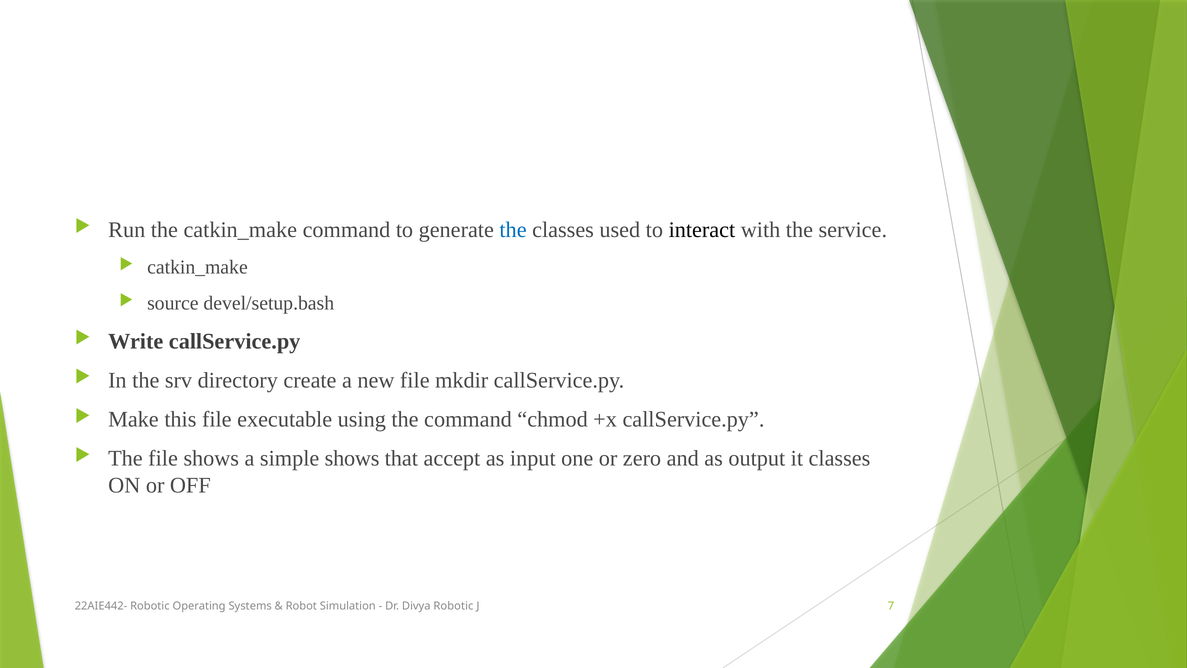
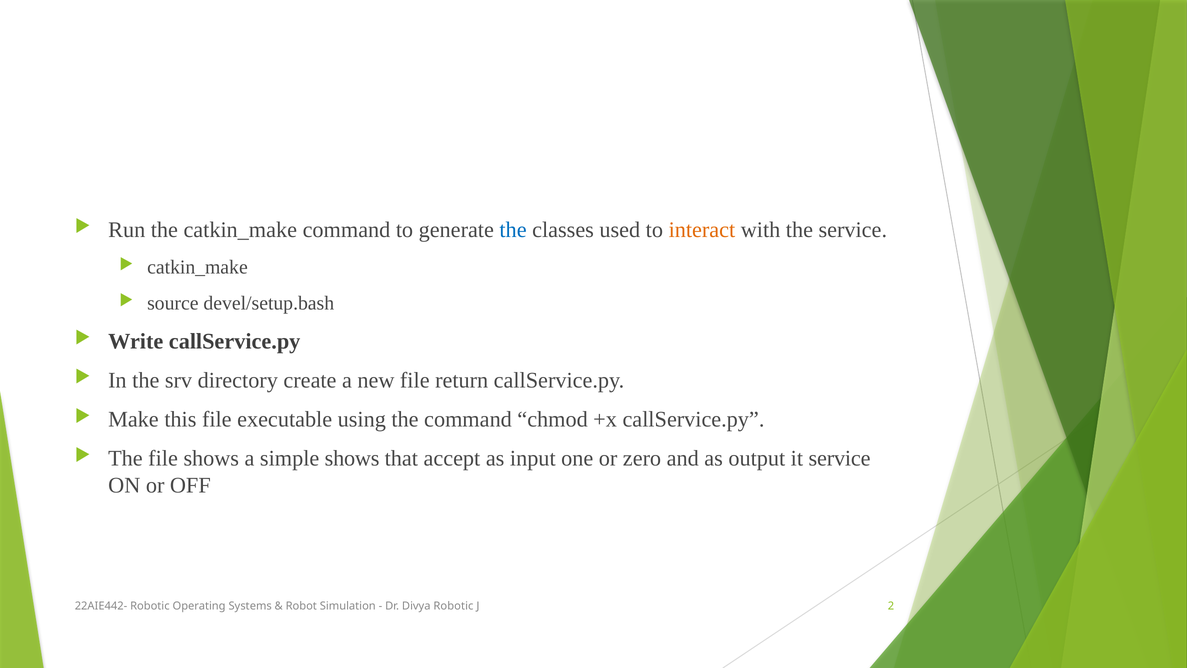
interact colour: black -> orange
mkdir: mkdir -> return
it classes: classes -> service
7: 7 -> 2
